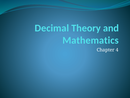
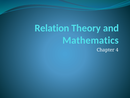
Decimal: Decimal -> Relation
